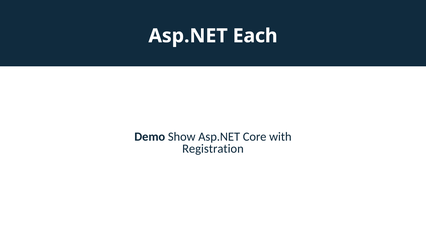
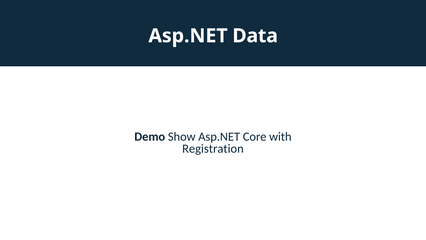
Each: Each -> Data
